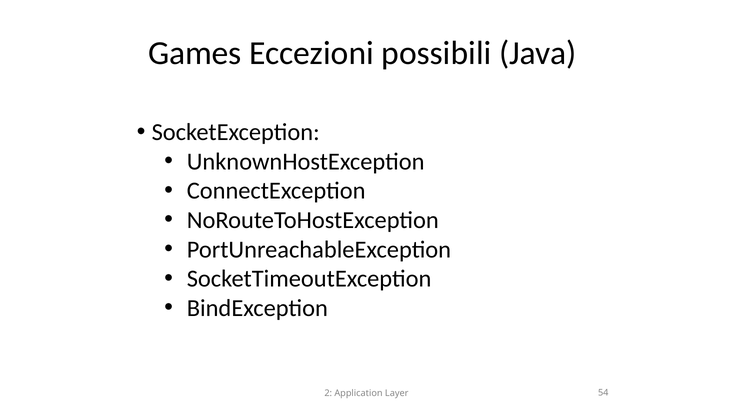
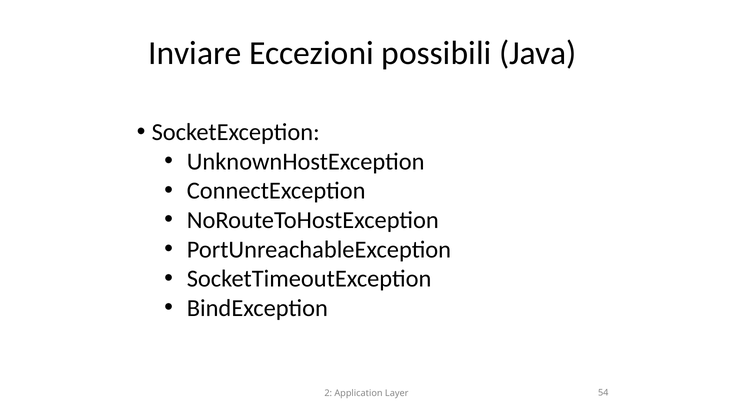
Games: Games -> Inviare
